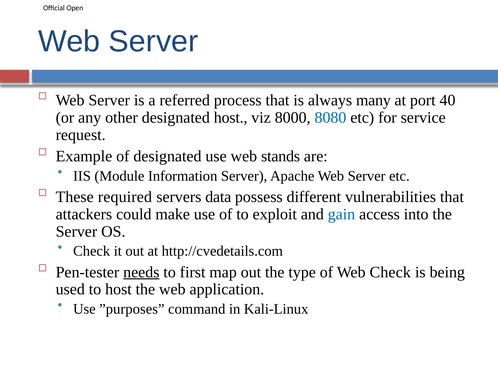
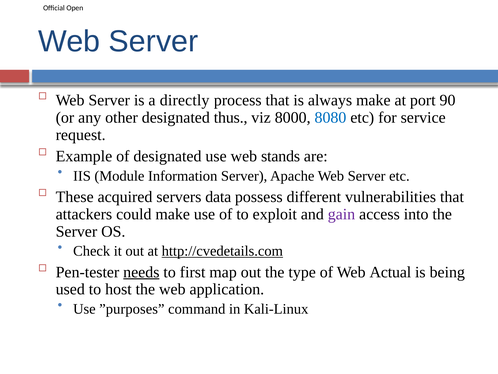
referred: referred -> directly
always many: many -> make
40: 40 -> 90
designated host: host -> thus
required: required -> acquired
gain colour: blue -> purple
http://cvedetails.com underline: none -> present
Web Check: Check -> Actual
